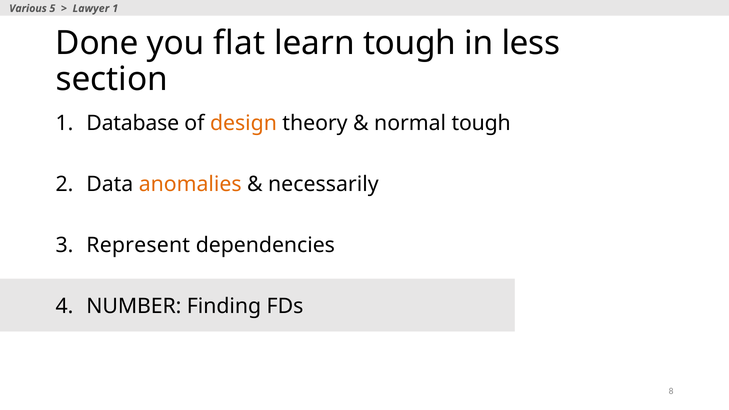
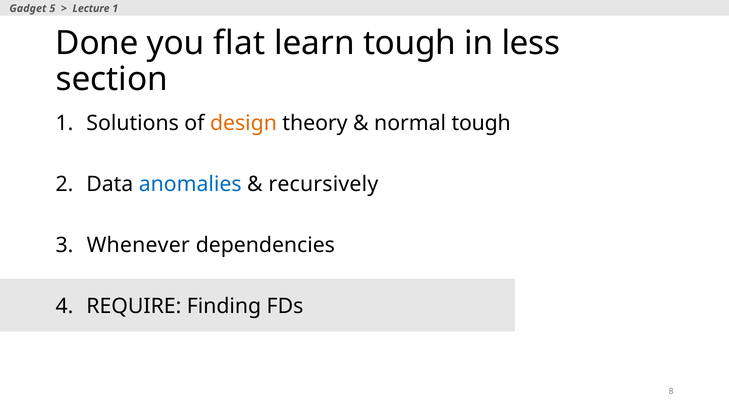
Various: Various -> Gadget
Lawyer: Lawyer -> Lecture
Database: Database -> Solutions
anomalies colour: orange -> blue
necessarily: necessarily -> recursively
Represent: Represent -> Whenever
NUMBER: NUMBER -> REQUIRE
